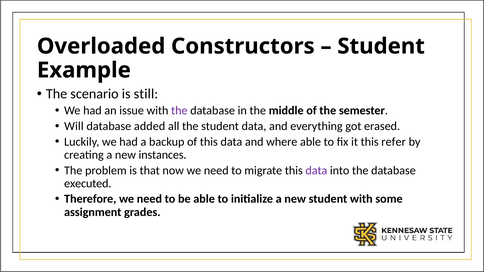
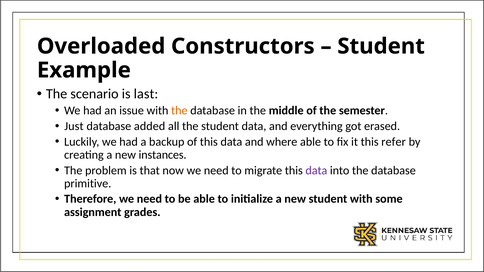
still: still -> last
the at (179, 111) colour: purple -> orange
Will: Will -> Just
executed: executed -> primitive
